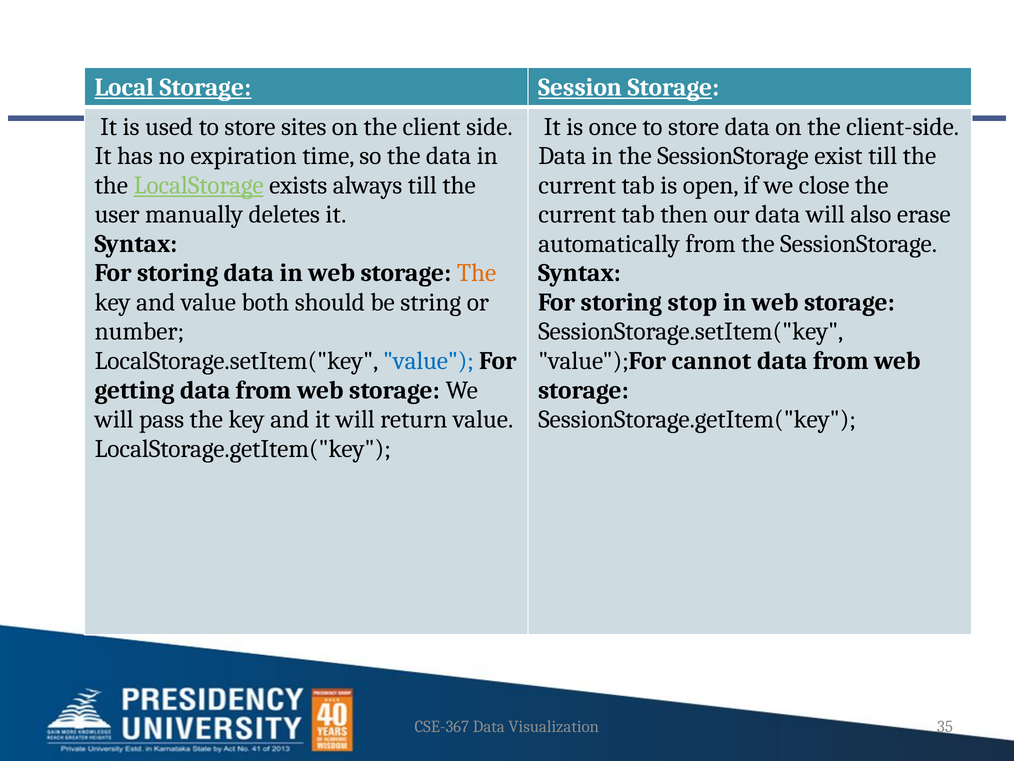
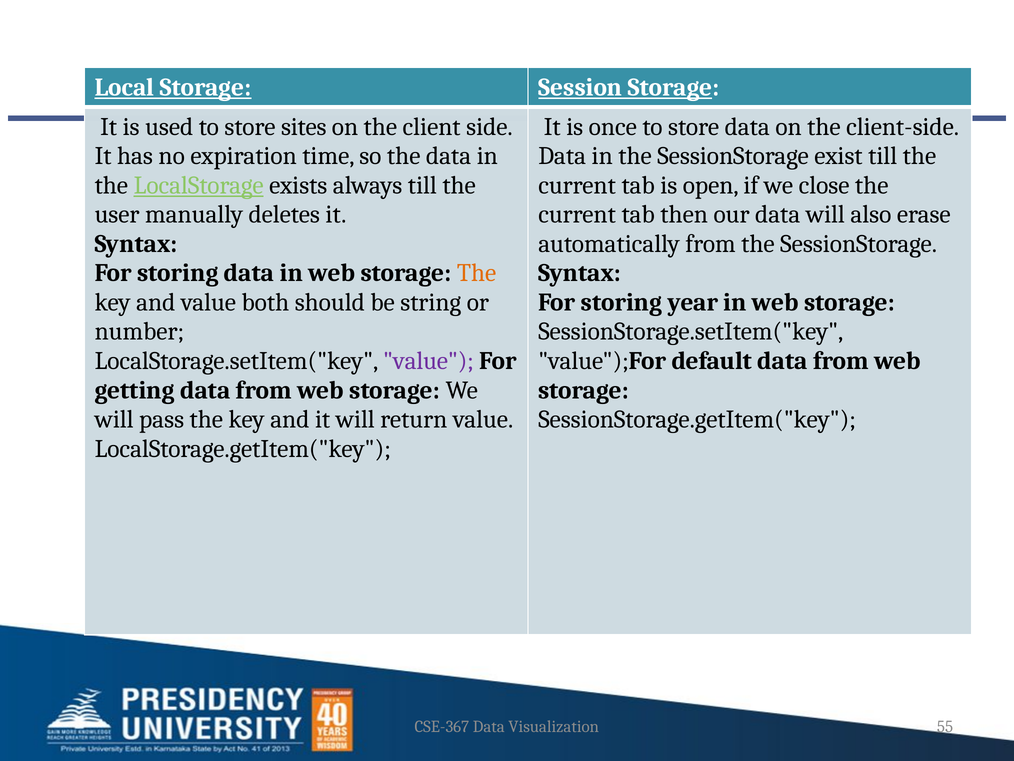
stop: stop -> year
value at (429, 361) colour: blue -> purple
cannot: cannot -> default
35: 35 -> 55
